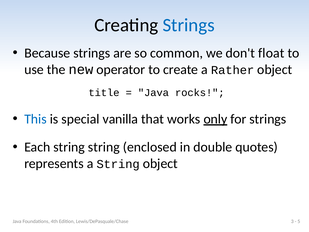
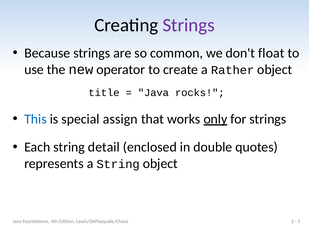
Strings at (189, 25) colour: blue -> purple
vanilla: vanilla -> assign
string string: string -> detail
